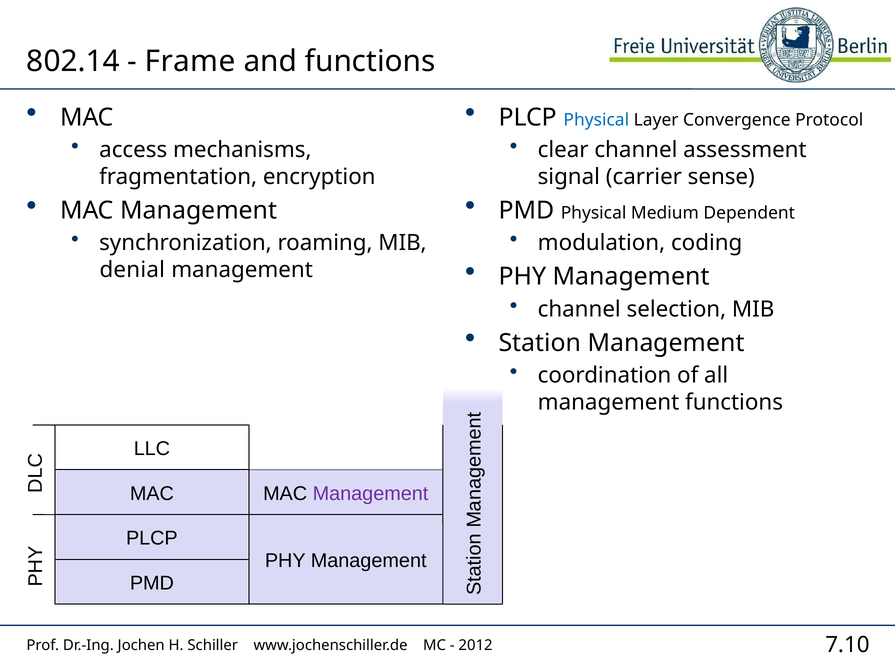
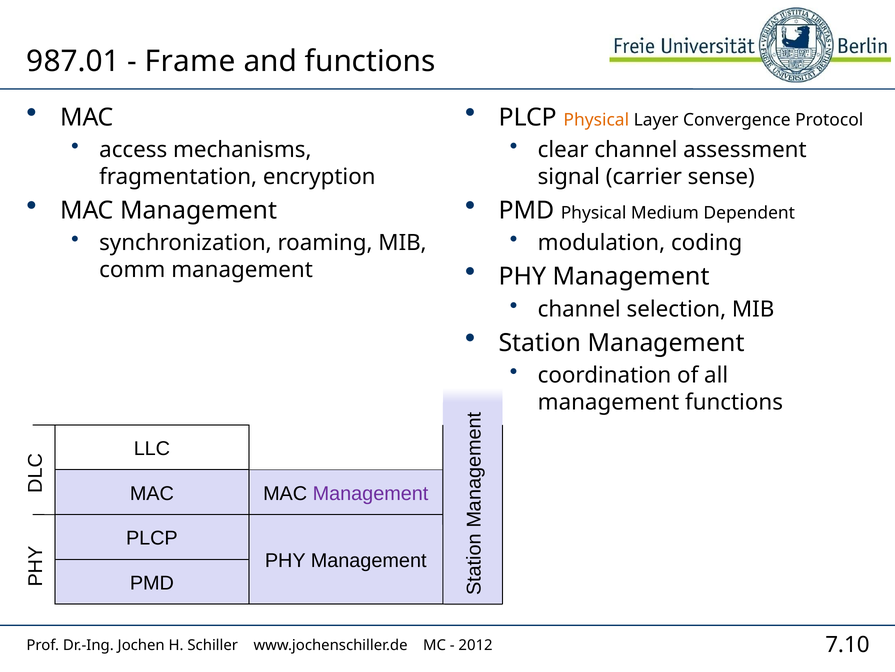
802.14: 802.14 -> 987.01
Physical at (596, 120) colour: blue -> orange
denial: denial -> comm
